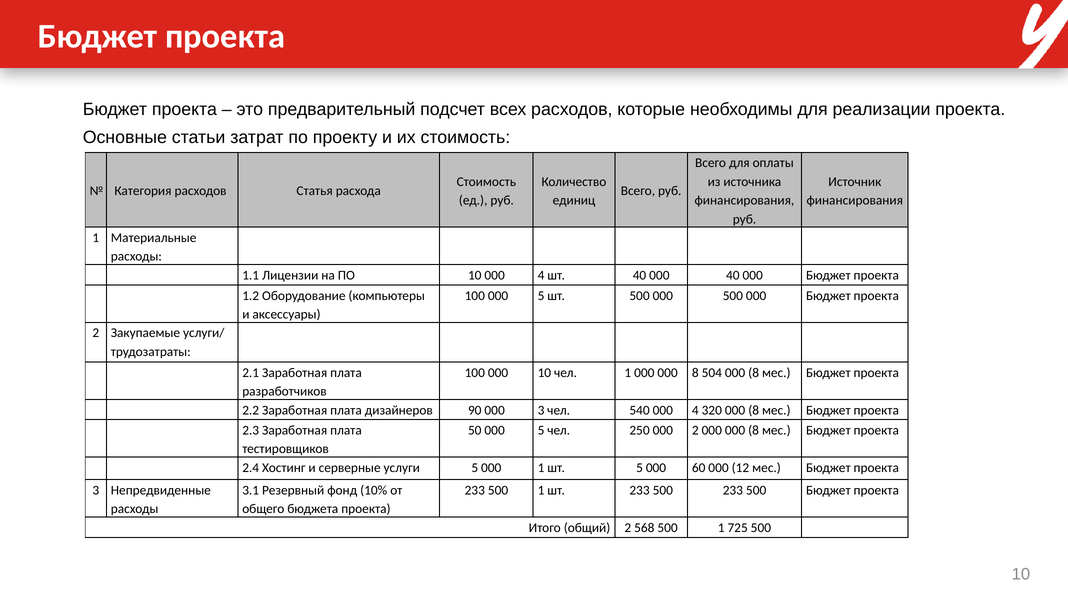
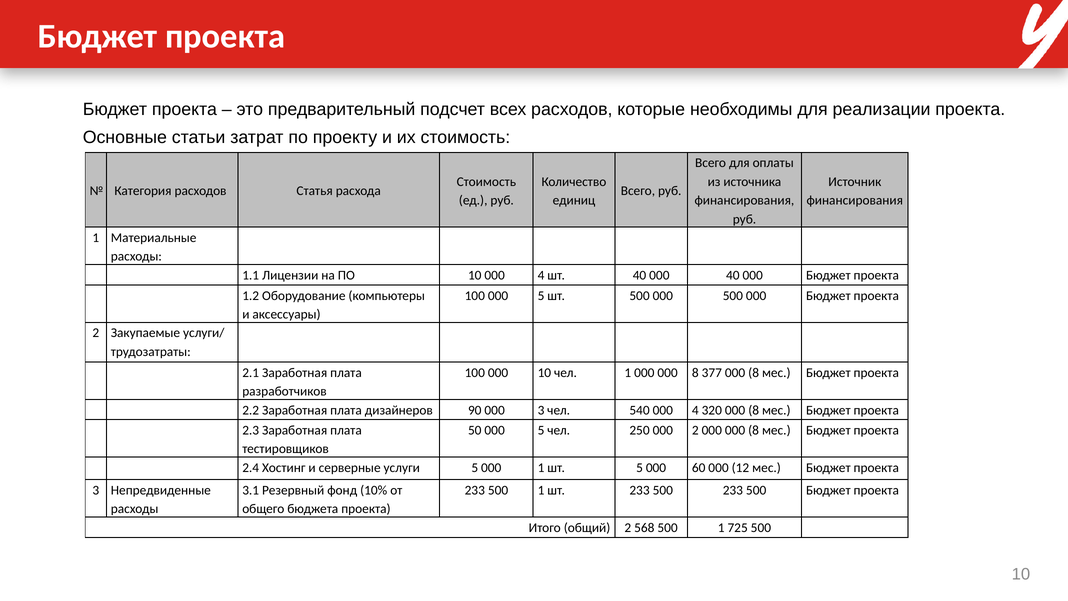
504: 504 -> 377
